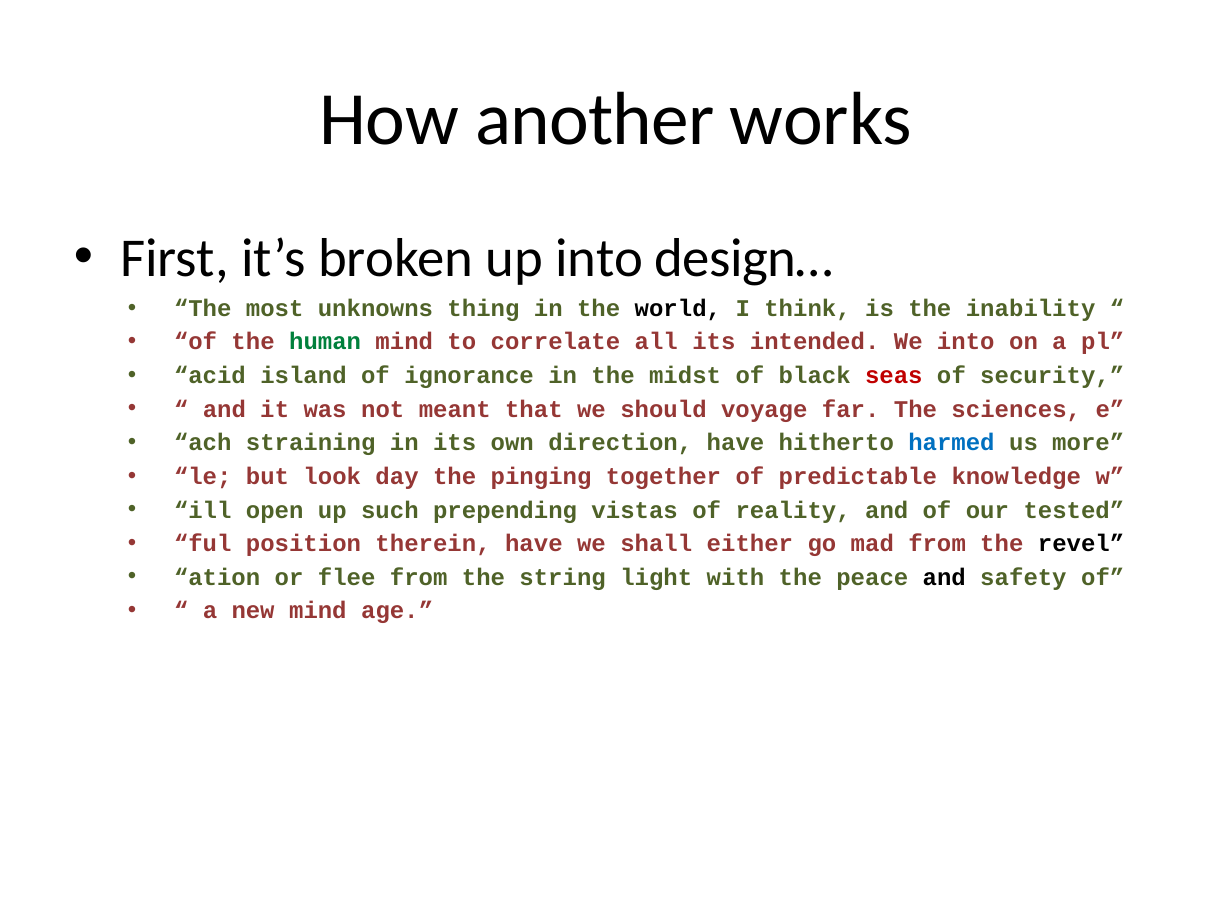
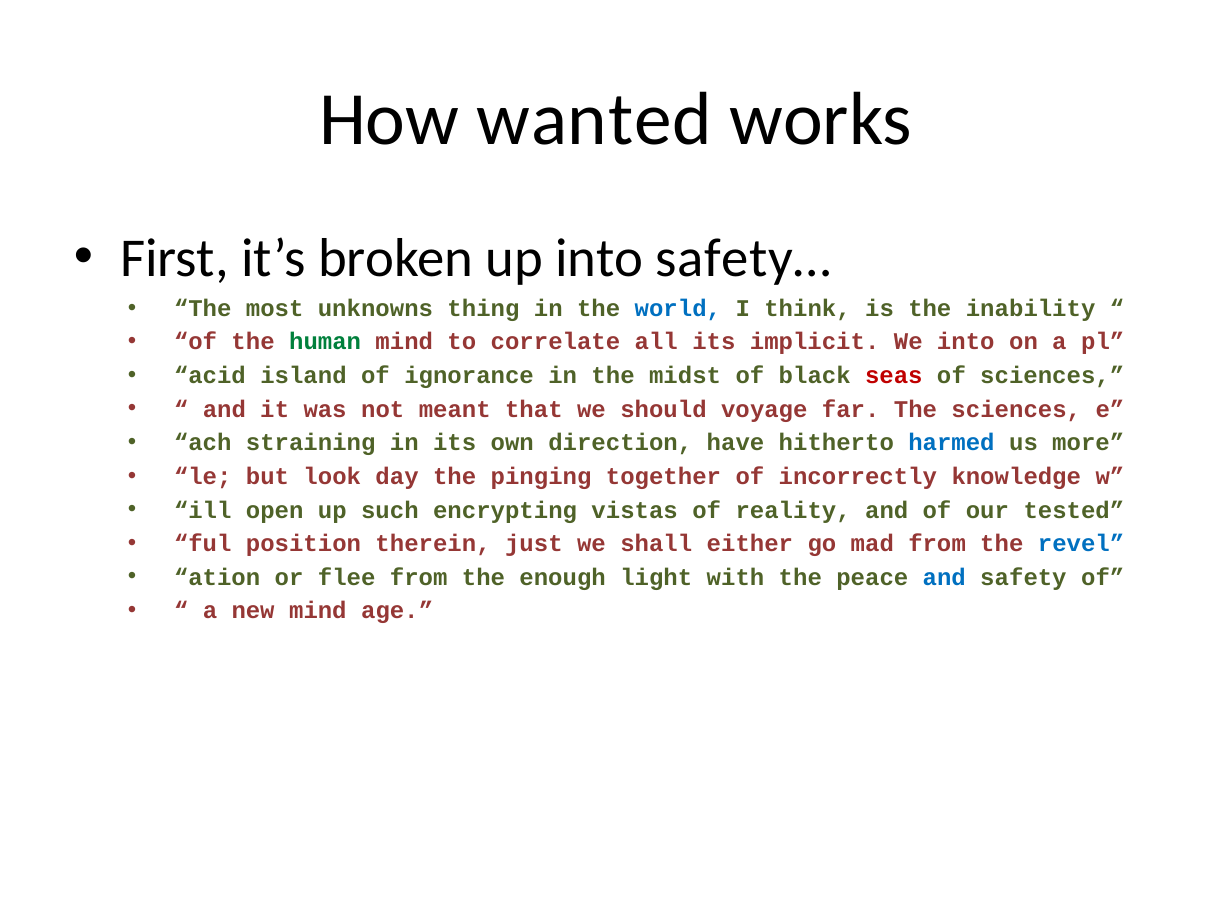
another: another -> wanted
design…: design… -> safety…
world colour: black -> blue
intended: intended -> implicit
of security: security -> sciences
predictable: predictable -> incorrectly
prepending: prepending -> encrypting
therein have: have -> just
revel colour: black -> blue
string: string -> enough
and at (944, 577) colour: black -> blue
